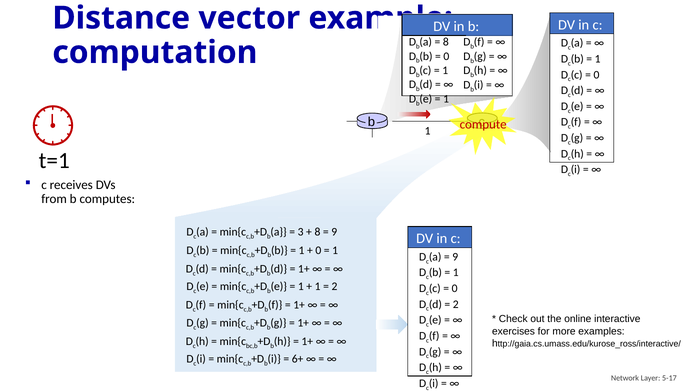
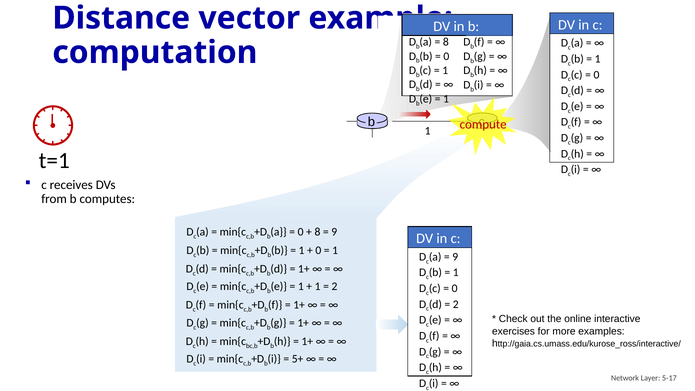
3 at (301, 232): 3 -> 0
6+: 6+ -> 5+
